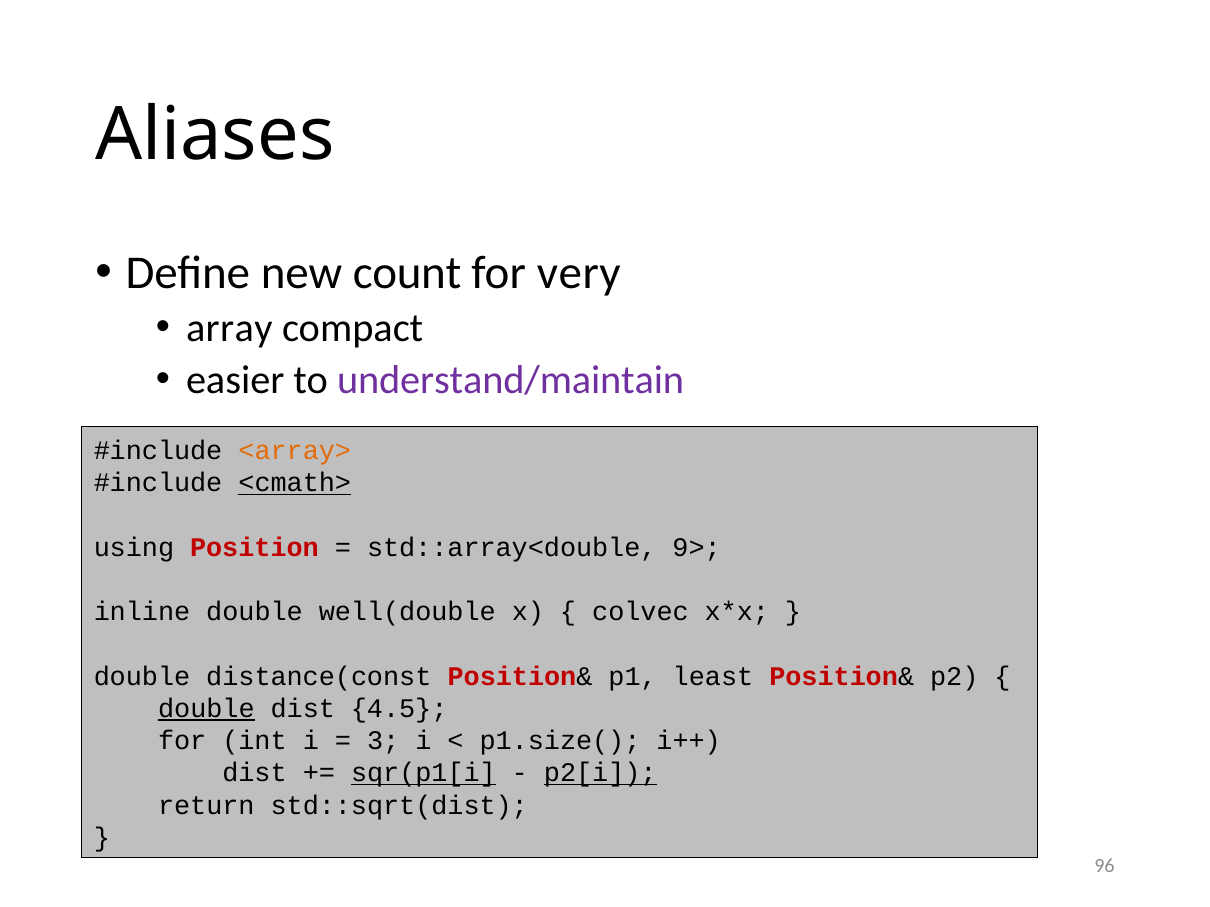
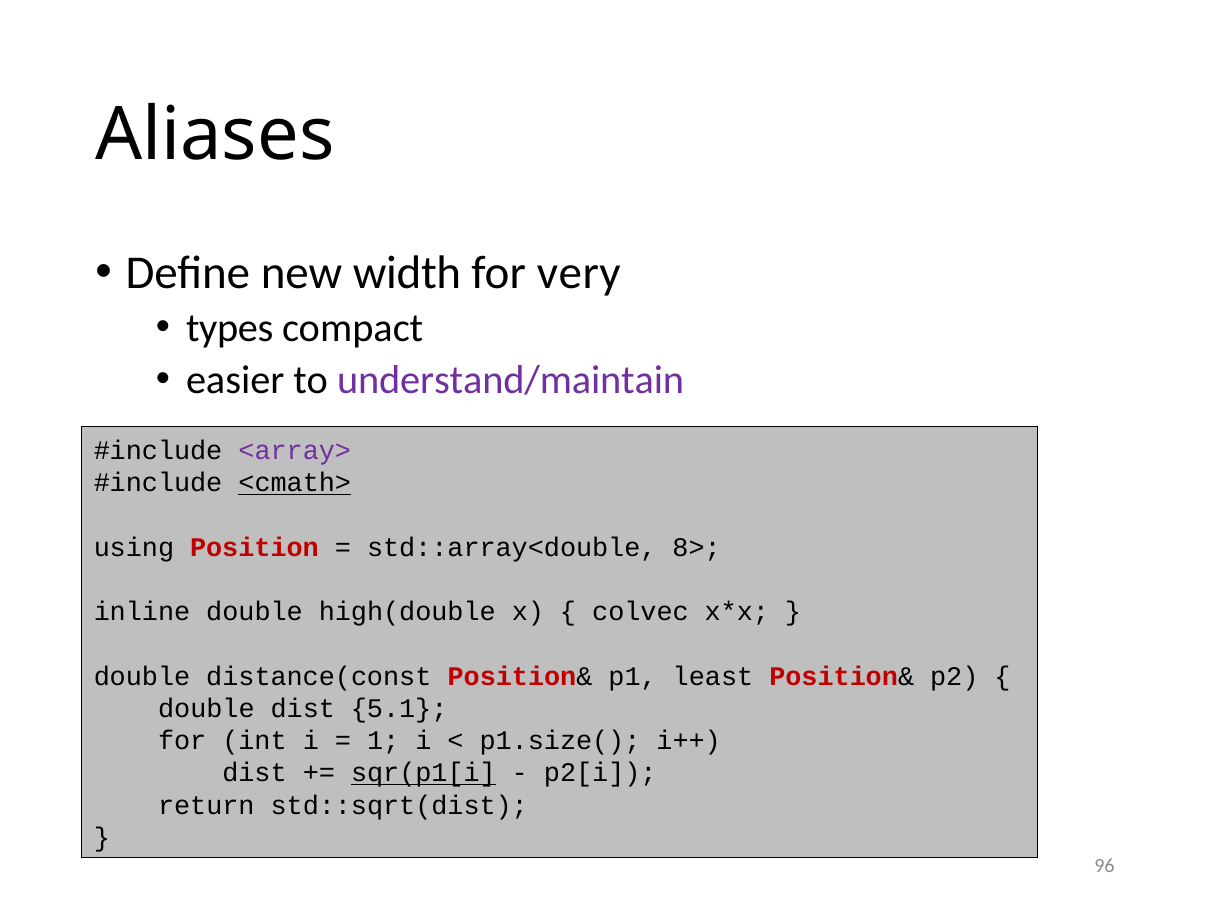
count: count -> width
array: array -> types
<array> colour: orange -> purple
9>: 9> -> 8>
well(double: well(double -> high(double
double at (206, 709) underline: present -> none
4.5: 4.5 -> 5.1
3: 3 -> 1
p2[i underline: present -> none
